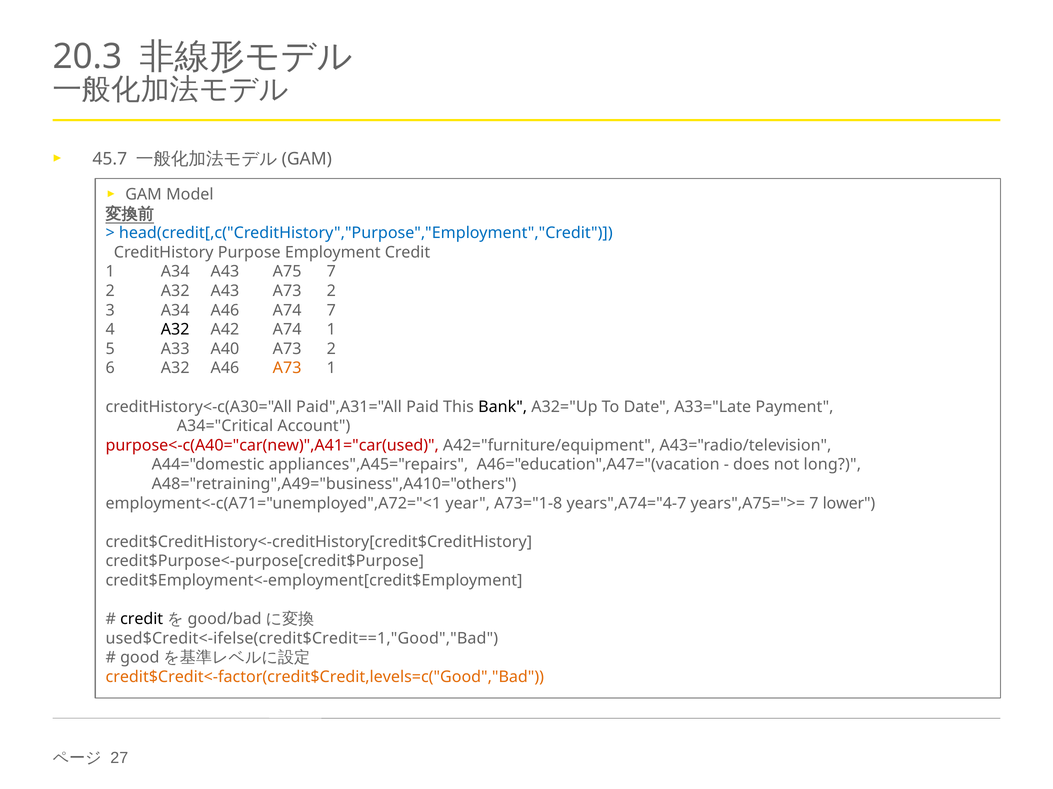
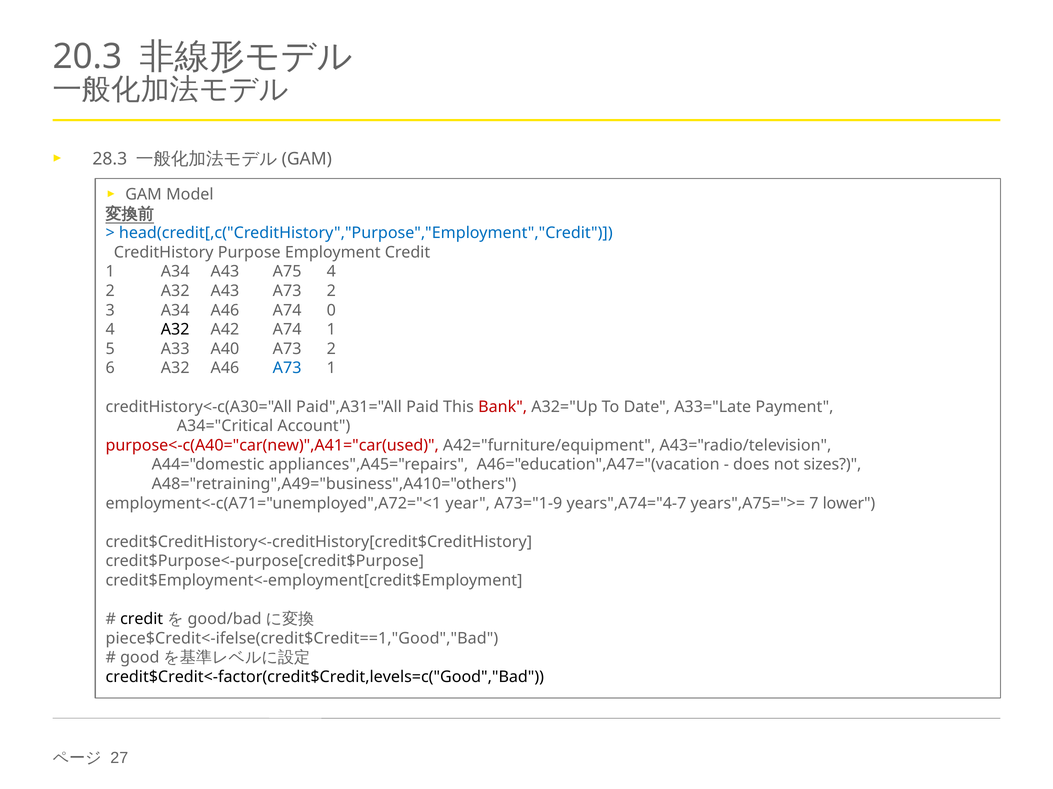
45.7: 45.7 -> 28.3
A75 7: 7 -> 4
A74 7: 7 -> 0
A73 at (287, 368) colour: orange -> blue
Bank colour: black -> red
long: long -> sizes
A73="1-8: A73="1-8 -> A73="1-9
used$Credit<-ifelse(credit$Credit==1,"Good","Bad: used$Credit<-ifelse(credit$Credit==1,"Good","Bad -> piece$Credit<-ifelse(credit$Credit==1,"Good","Bad
credit$Credit<-factor(credit$Credit,levels=c("Good","Bad colour: orange -> black
